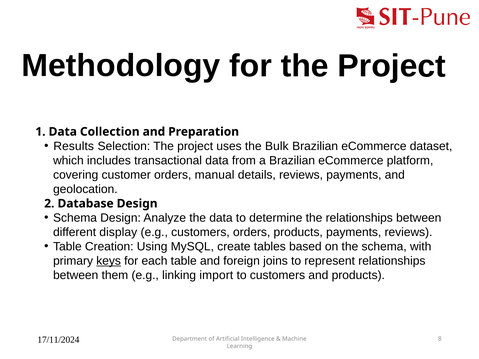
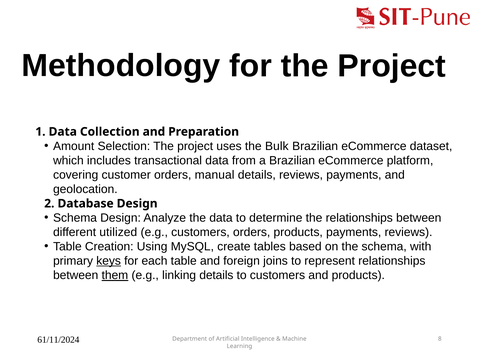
Results: Results -> Amount
display: display -> utilized
them underline: none -> present
linking import: import -> details
17/11/2024: 17/11/2024 -> 61/11/2024
